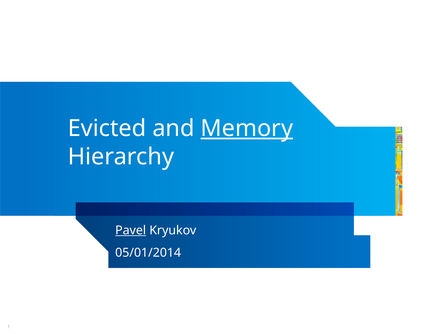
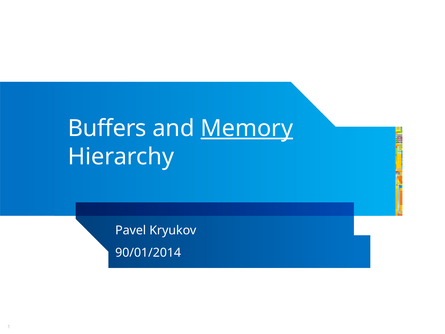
Evicted: Evicted -> Buffers
Pavel underline: present -> none
05/01/2014: 05/01/2014 -> 90/01/2014
